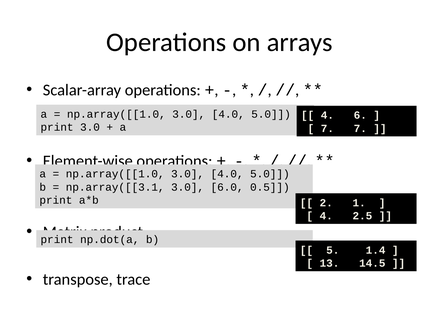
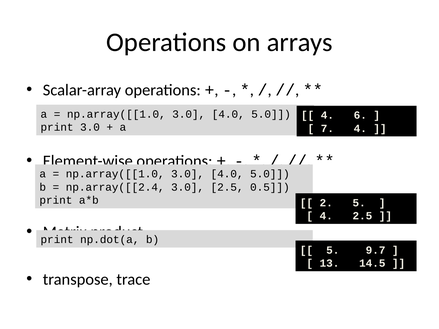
7 7: 7 -> 4
np.array([[3.1: np.array([[3.1 -> np.array([[2.4
3.0 6.0: 6.0 -> 2.5
2 1: 1 -> 5
1.4: 1.4 -> 9.7
